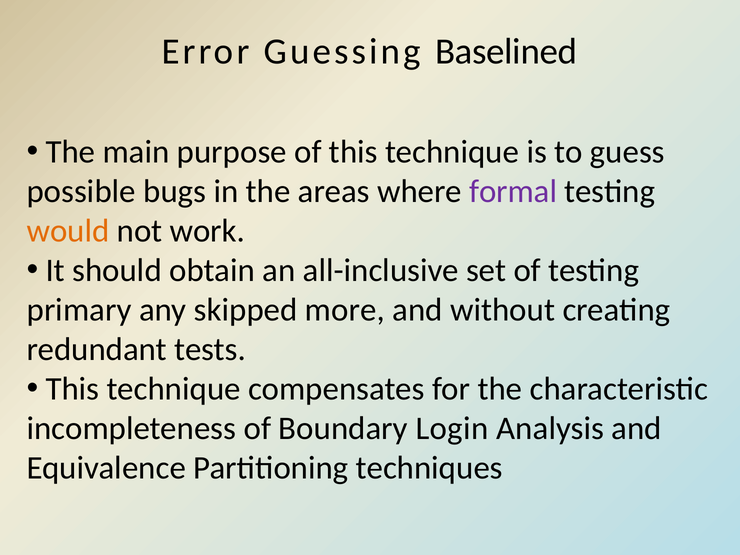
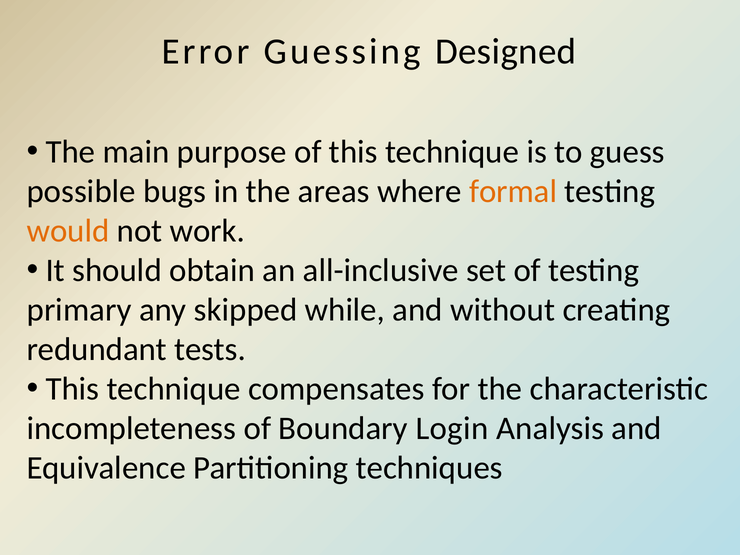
Baselined: Baselined -> Designed
formal colour: purple -> orange
more: more -> while
